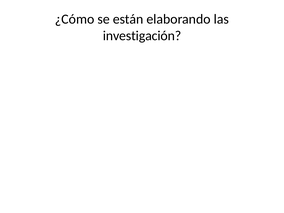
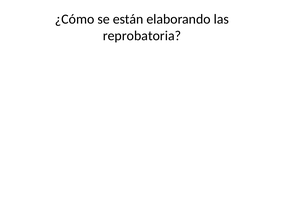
investigación: investigación -> reprobatoria
